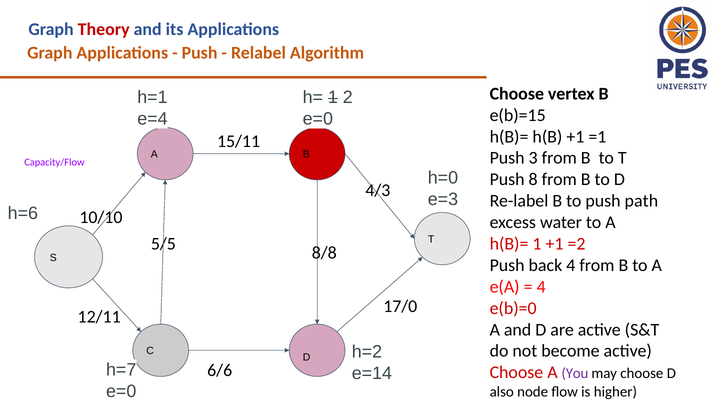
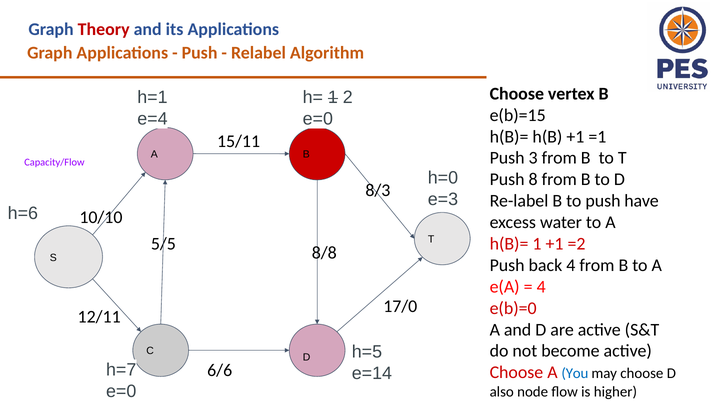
4/3: 4/3 -> 8/3
path: path -> have
h=2: h=2 -> h=5
You colour: purple -> blue
